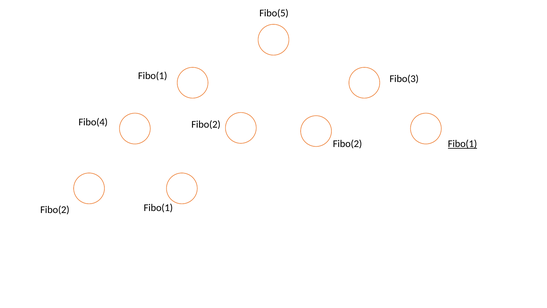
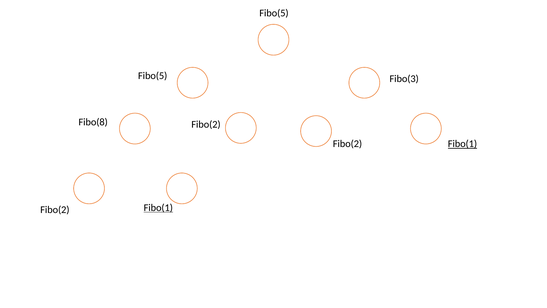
Fibo(1 at (153, 76): Fibo(1 -> Fibo(5
Fibo(4: Fibo(4 -> Fibo(8
Fibo(1 at (158, 208) underline: none -> present
